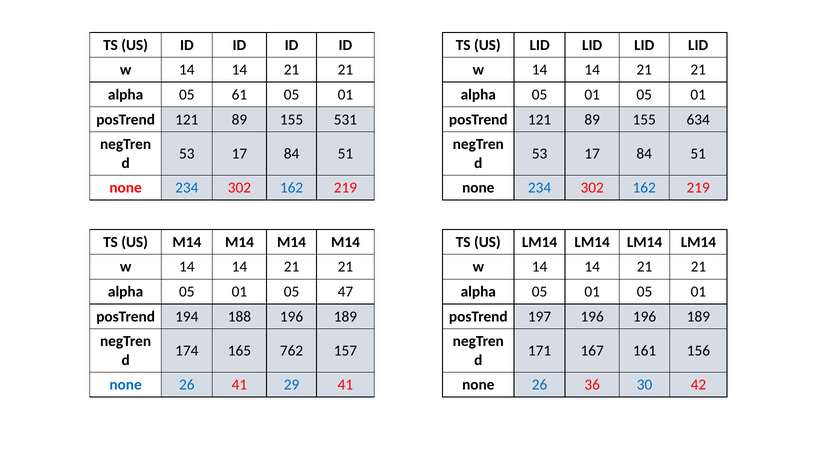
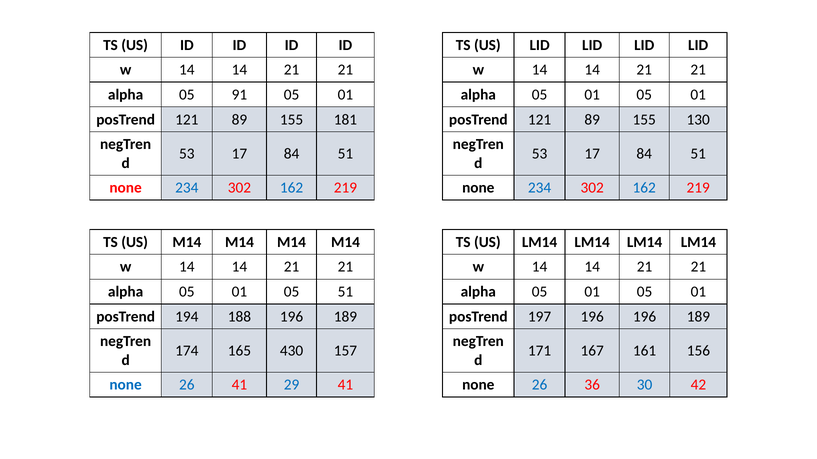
61: 61 -> 91
531: 531 -> 181
634: 634 -> 130
05 47: 47 -> 51
762: 762 -> 430
